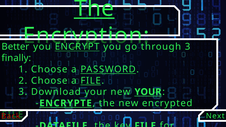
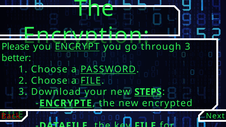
The at (94, 8) underline: present -> none
Better: Better -> Please
finally: finally -> better
new YOUR: YOUR -> STEPS
